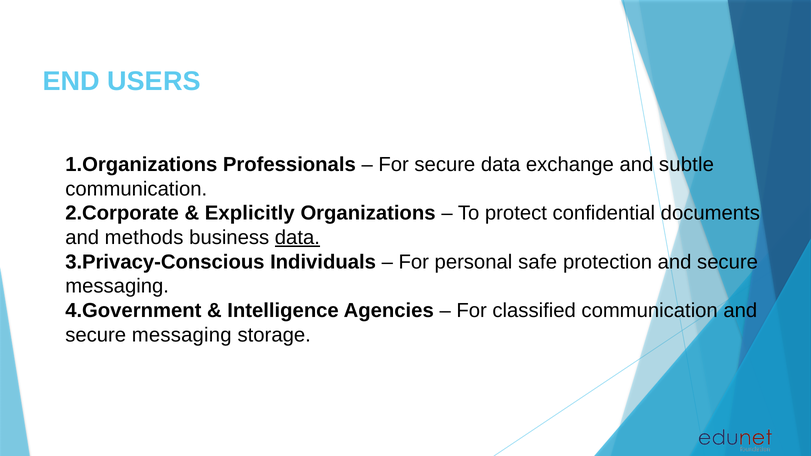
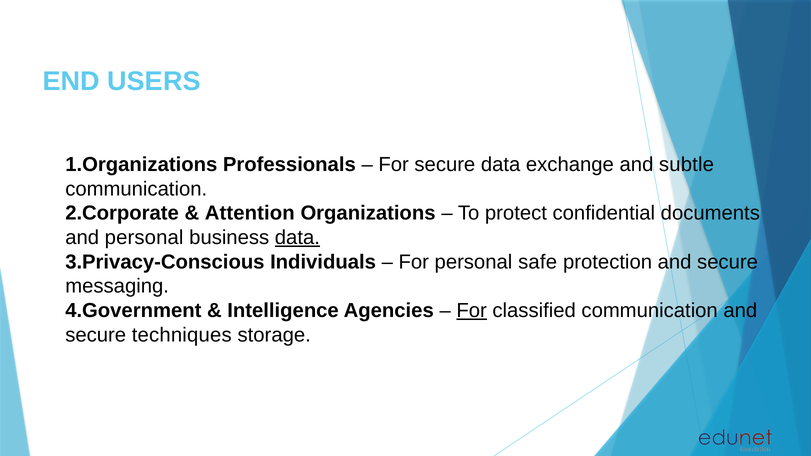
Explicitly: Explicitly -> Attention
and methods: methods -> personal
For at (472, 311) underline: none -> present
messaging at (182, 335): messaging -> techniques
